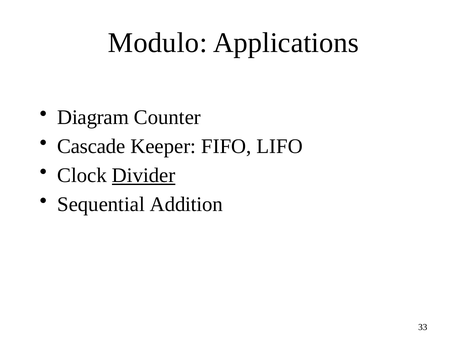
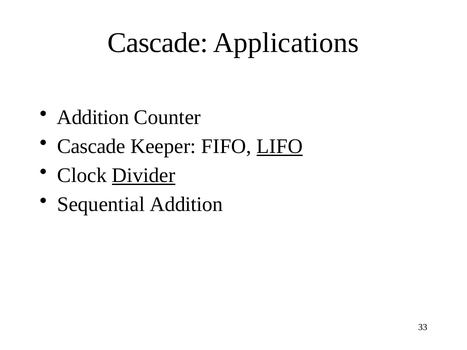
Modulo at (158, 43): Modulo -> Cascade
Diagram at (93, 117): Diagram -> Addition
LIFO underline: none -> present
